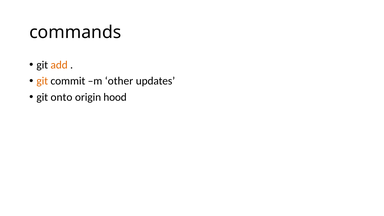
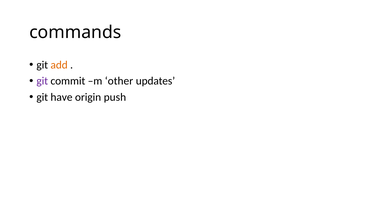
git at (42, 81) colour: orange -> purple
onto: onto -> have
hood: hood -> push
